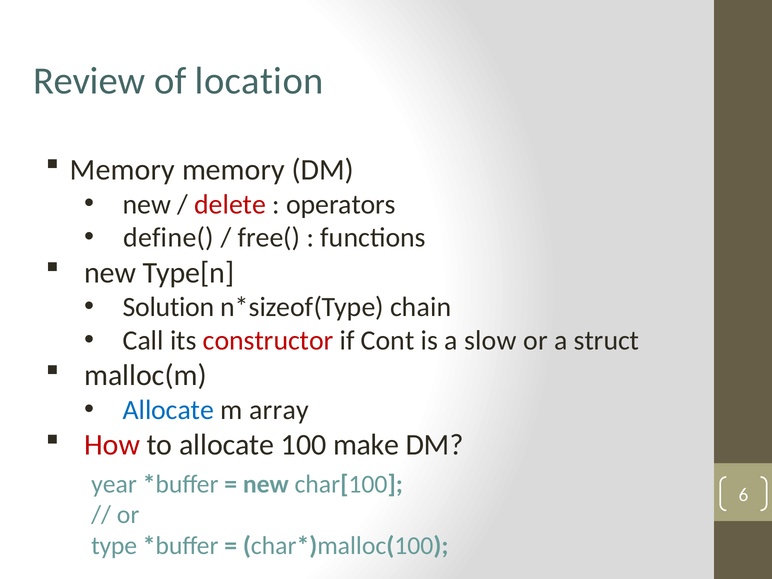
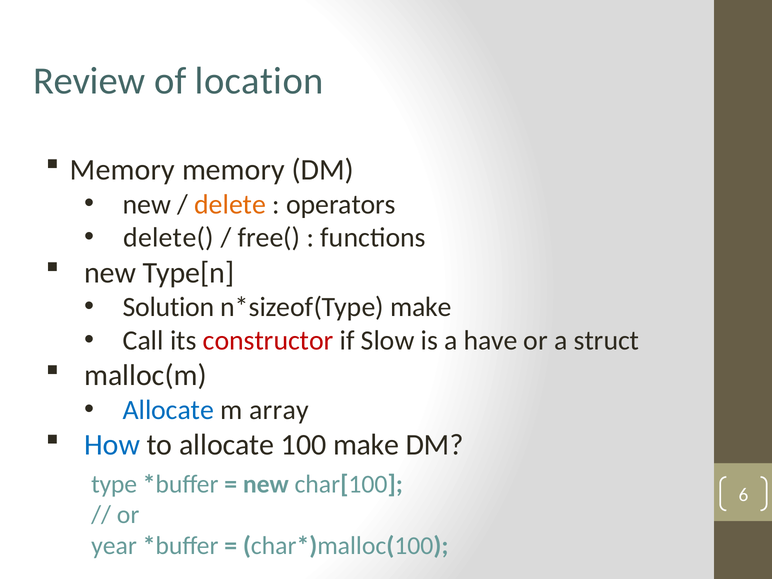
delete colour: red -> orange
define(: define( -> delete(
chain at (421, 307): chain -> make
Cont: Cont -> Slow
slow: slow -> have
How colour: red -> blue
year: year -> type
type: type -> year
